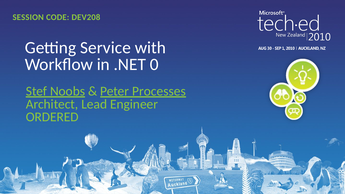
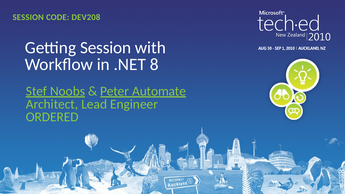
Getting Service: Service -> Session
0: 0 -> 8
Processes: Processes -> Automate
